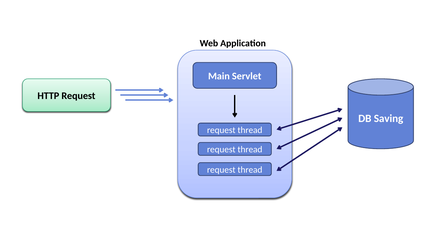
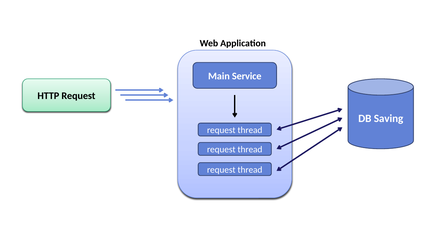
Servlet: Servlet -> Service
